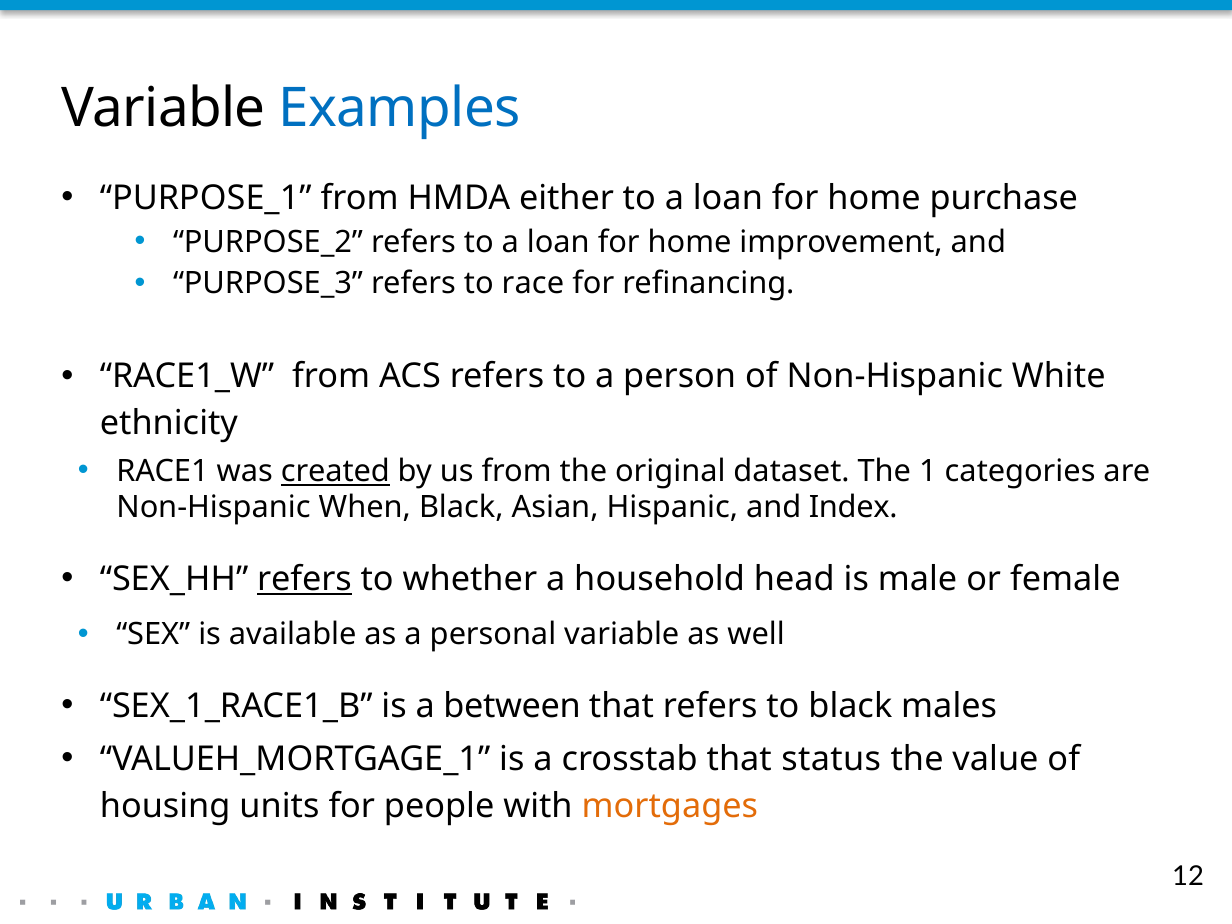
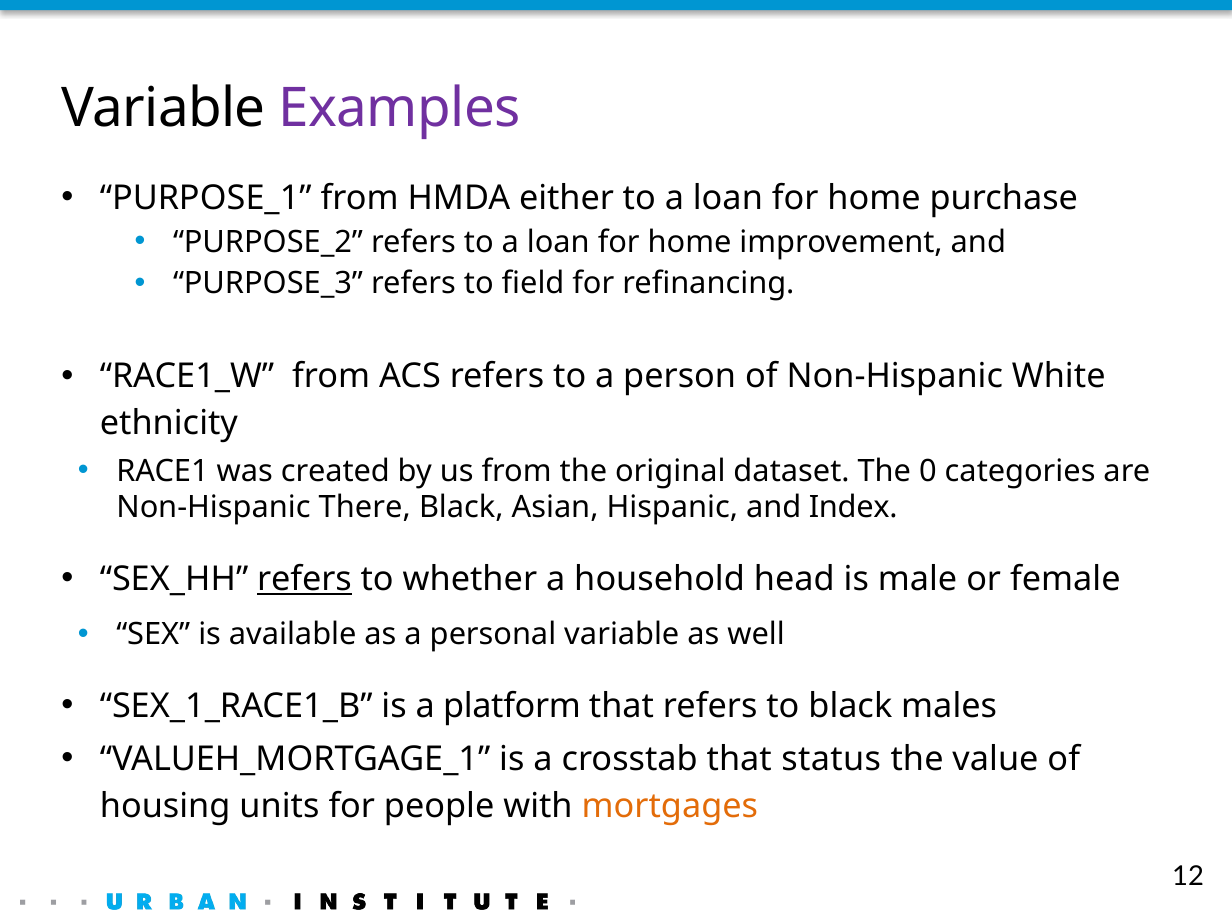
Examples colour: blue -> purple
race: race -> field
created underline: present -> none
1: 1 -> 0
When: When -> There
between: between -> platform
